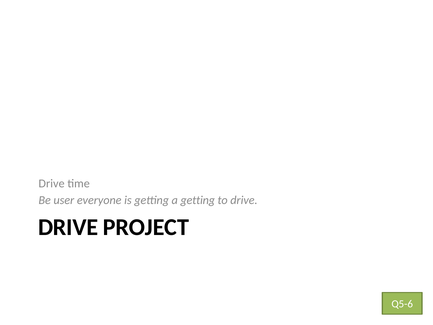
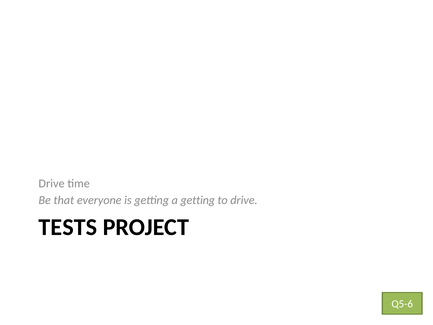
user: user -> that
DRIVE at (68, 227): DRIVE -> TESTS
